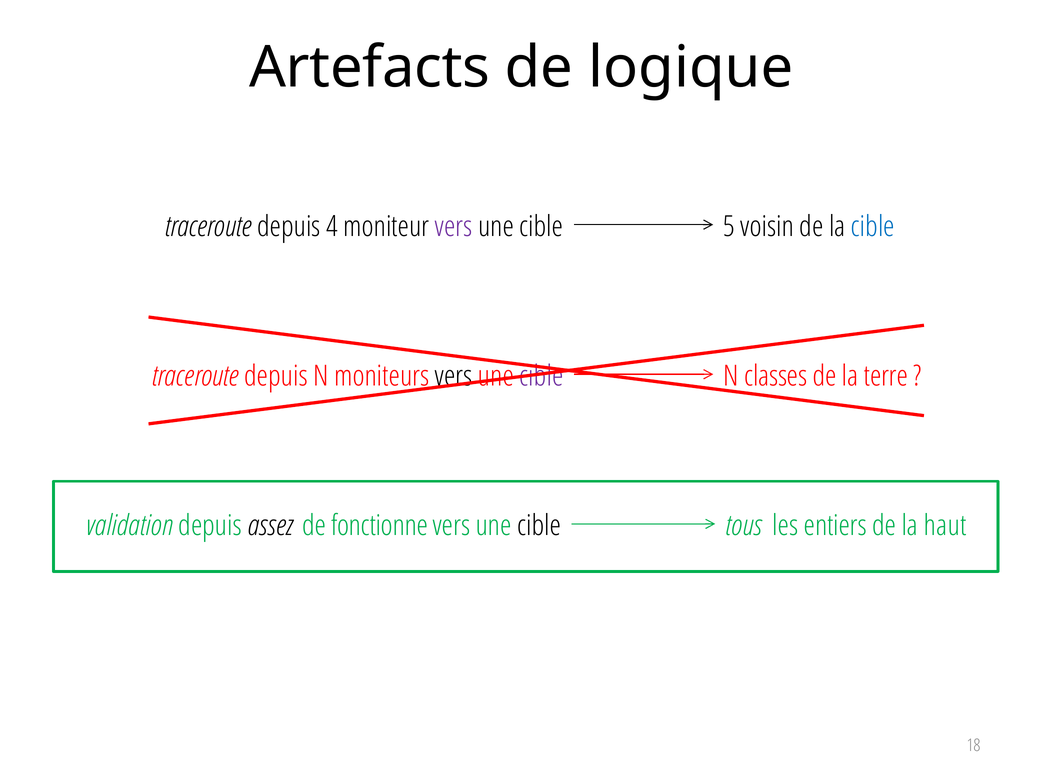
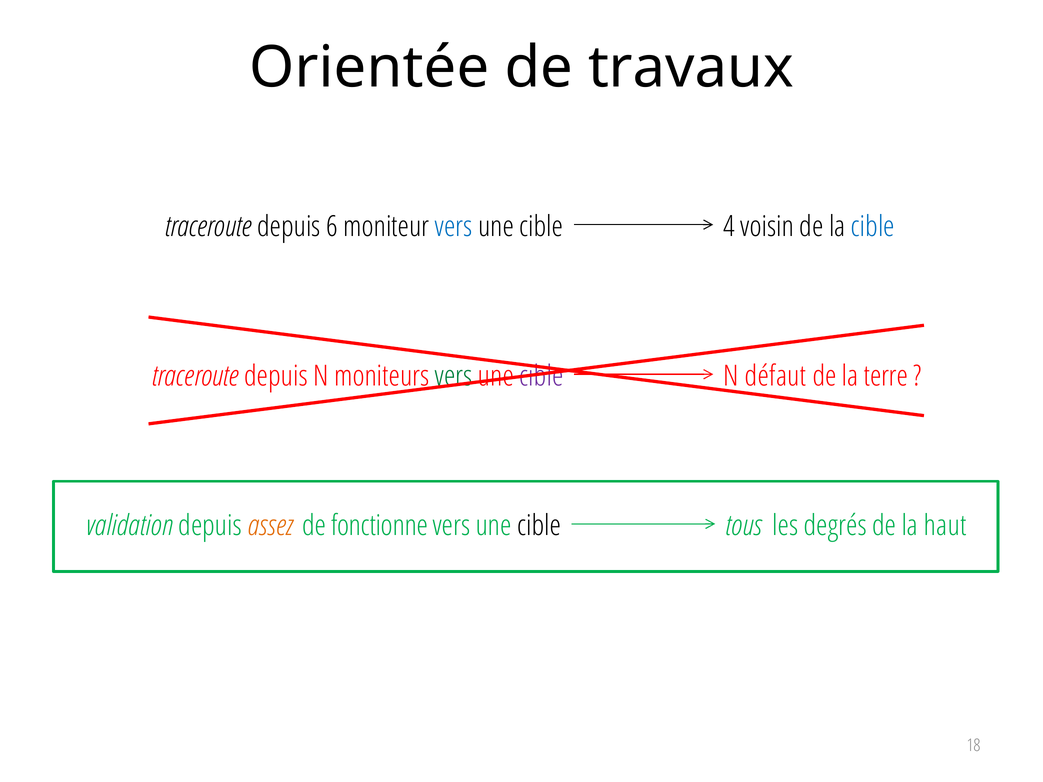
Artefacts: Artefacts -> Orientée
logique: logique -> travaux
4: 4 -> 6
vers at (454, 227) colour: purple -> blue
5: 5 -> 4
vers at (454, 376) colour: black -> green
classes: classes -> défaut
assez colour: black -> orange
entiers: entiers -> degrés
